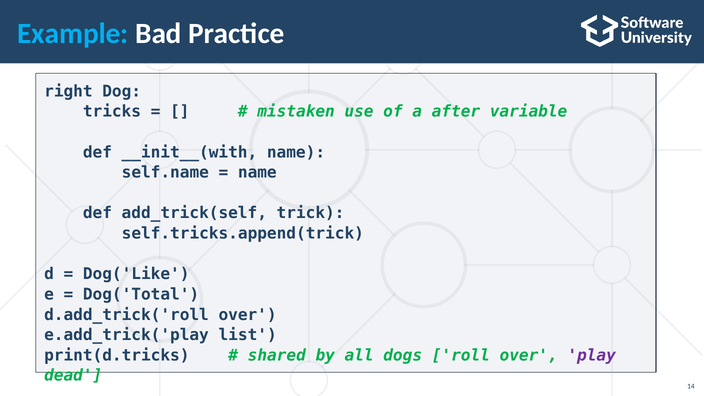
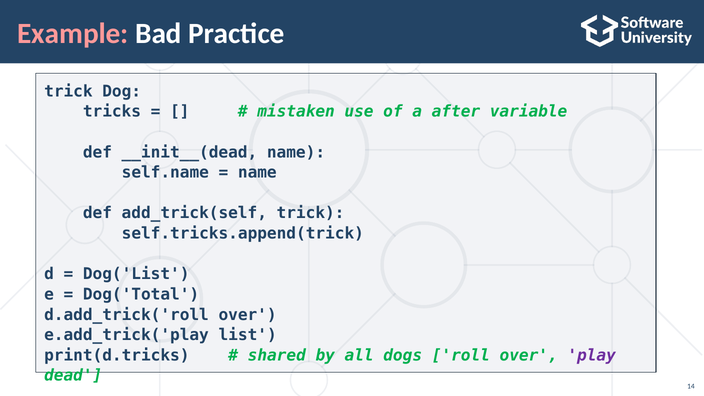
Example colour: light blue -> pink
right at (68, 91): right -> trick
__init__(with: __init__(with -> __init__(dead
Dog('Like: Dog('Like -> Dog('List
